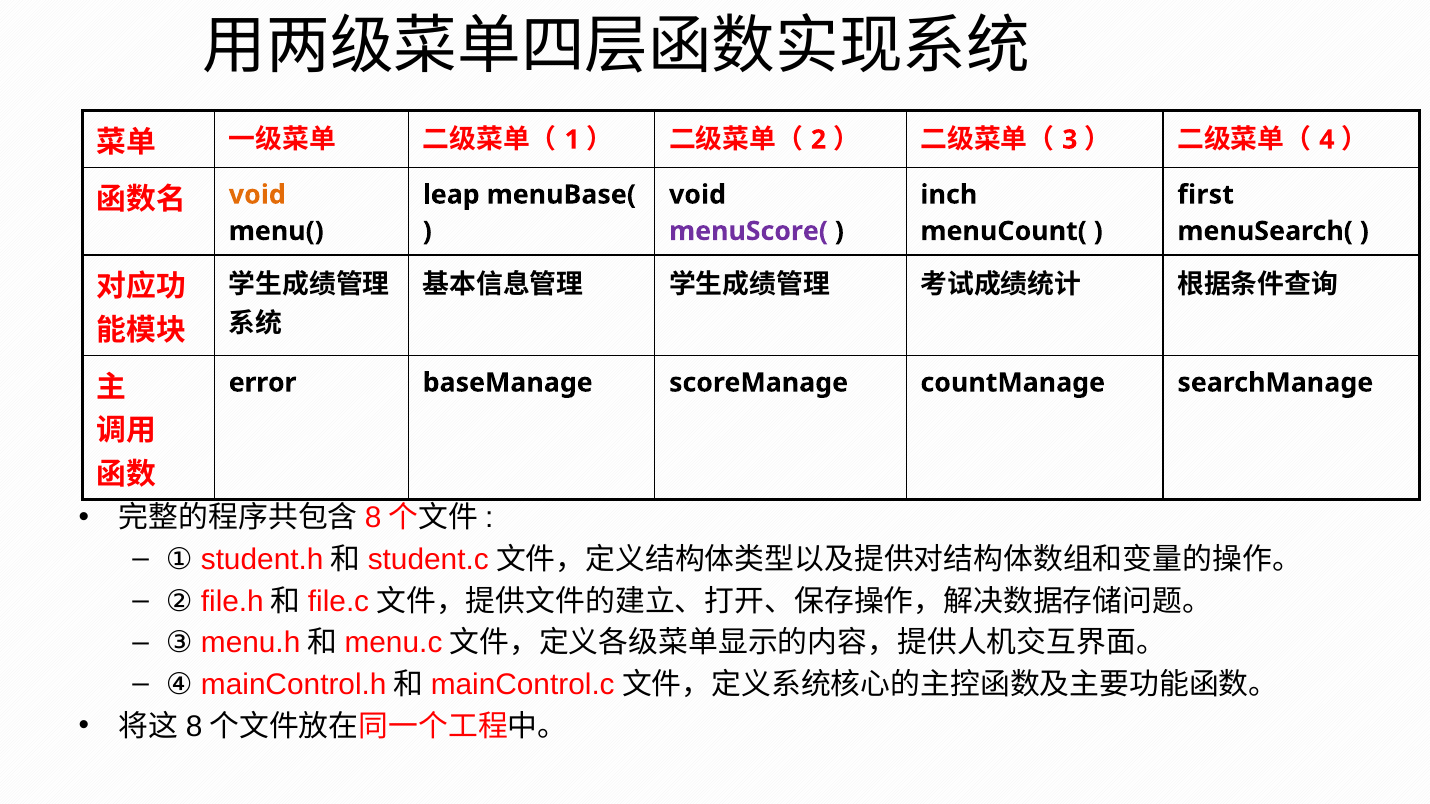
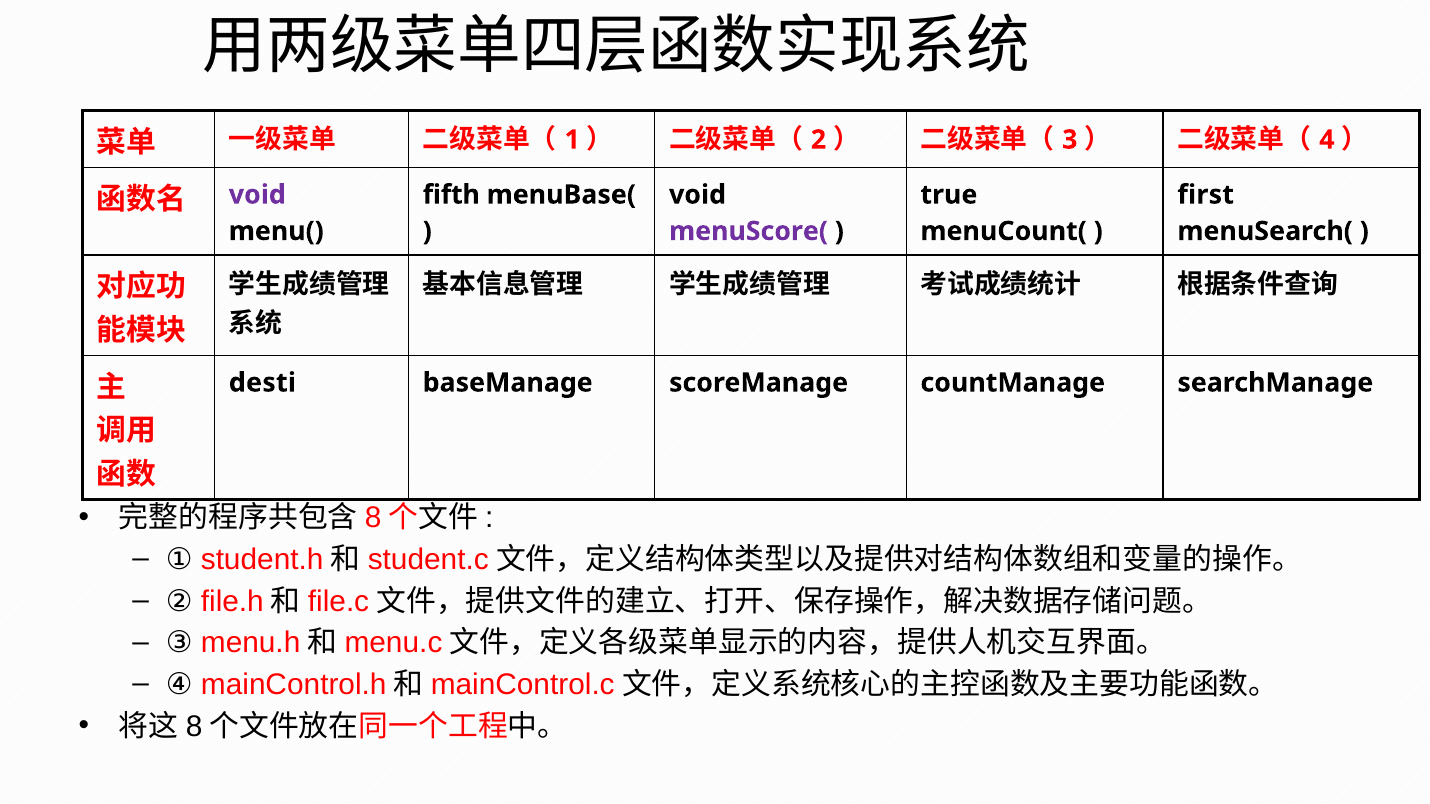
void at (257, 195) colour: orange -> purple
leap: leap -> fifth
inch: inch -> true
error: error -> desti
